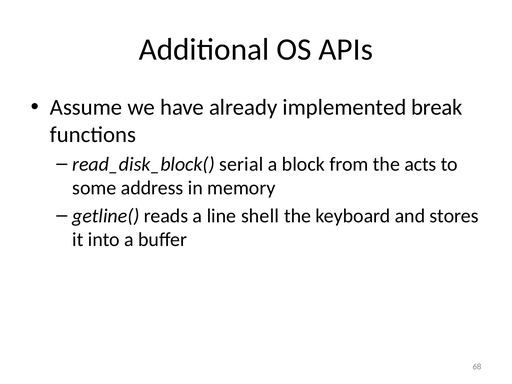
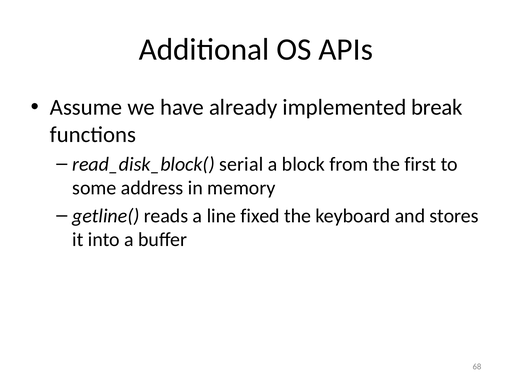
acts: acts -> first
shell: shell -> fixed
